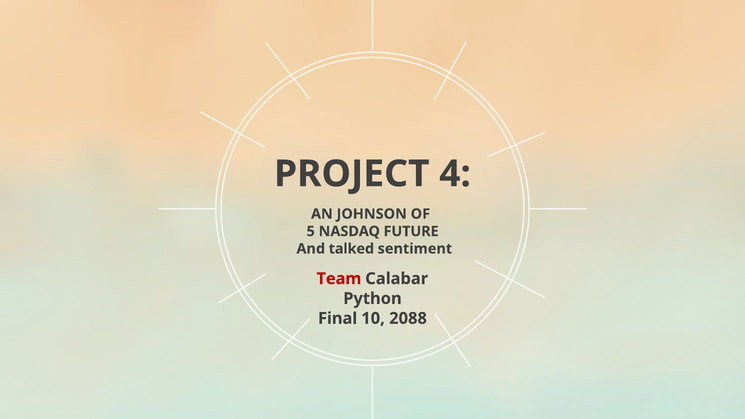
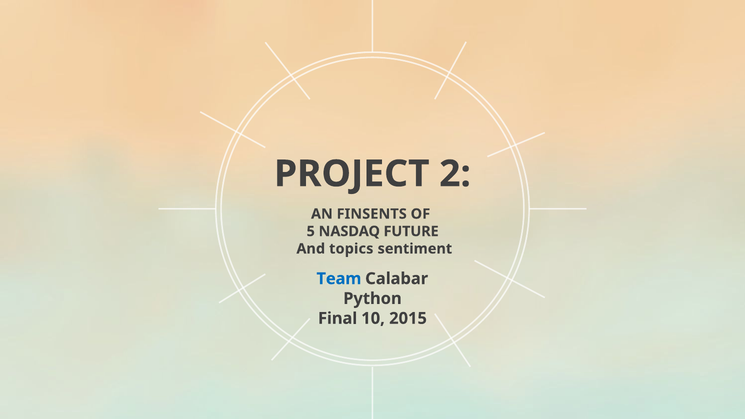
4: 4 -> 2
JOHNSON: JOHNSON -> FINSENTS
talked: talked -> topics
Team colour: red -> blue
2088: 2088 -> 2015
